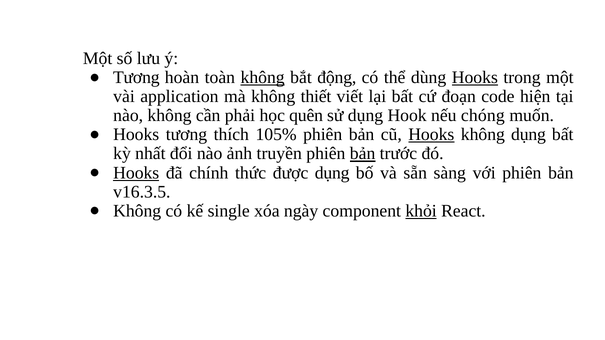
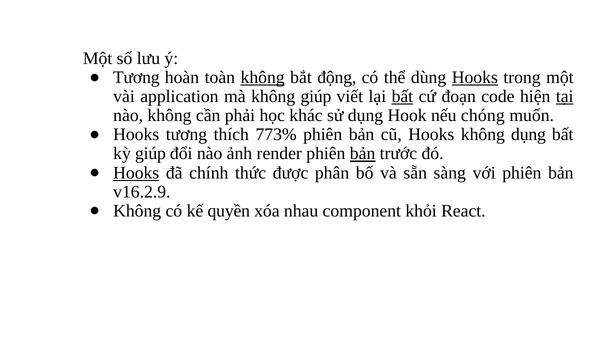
không thiết: thiết -> giúp
bất at (402, 97) underline: none -> present
tại underline: none -> present
quên: quên -> khác
105%: 105% -> 773%
Hooks at (431, 135) underline: present -> none
kỳ nhất: nhất -> giúp
truyền: truyền -> render
được dụng: dụng -> phân
v16.3.5: v16.3.5 -> v16.2.9
single: single -> quyền
ngày: ngày -> nhau
khỏi underline: present -> none
